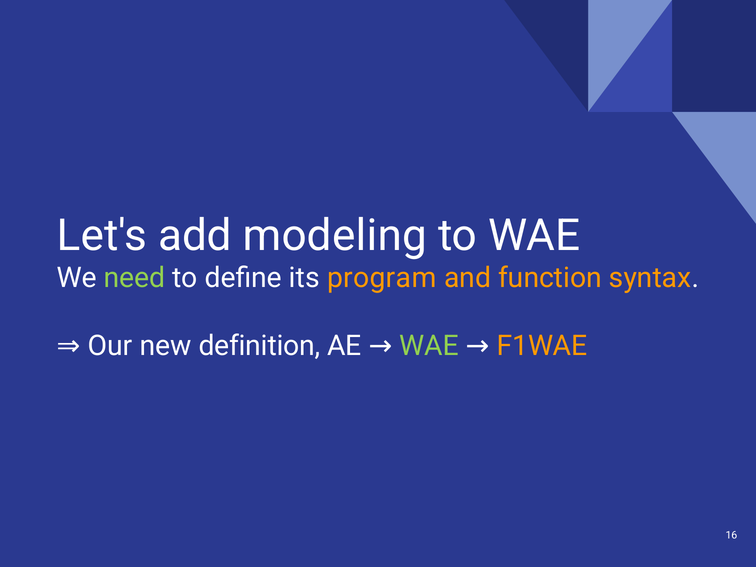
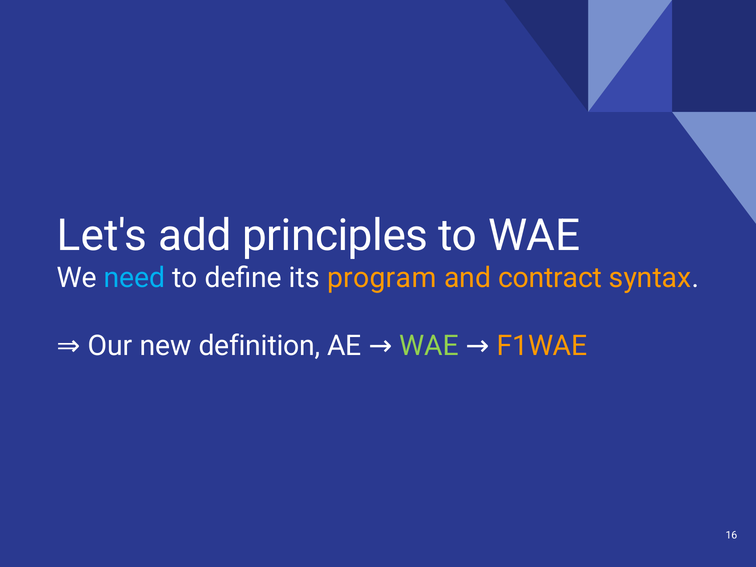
modeling: modeling -> principles
need colour: light green -> light blue
function: function -> contract
